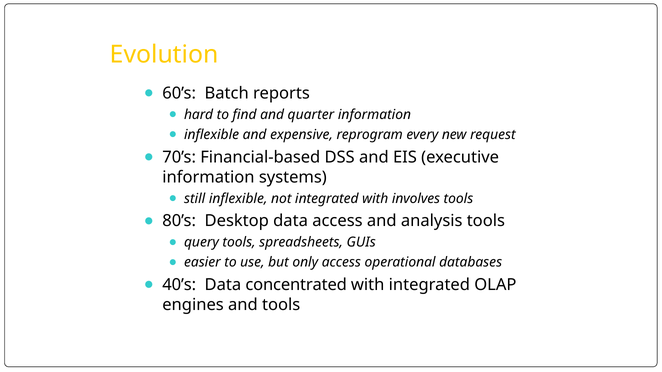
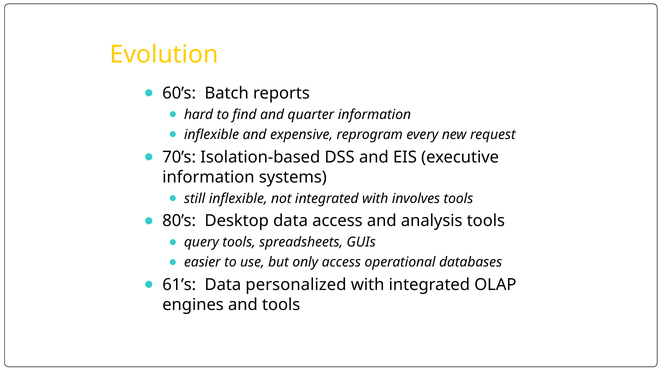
Financial-based: Financial-based -> Isolation-based
40’s: 40’s -> 61’s
concentrated: concentrated -> personalized
